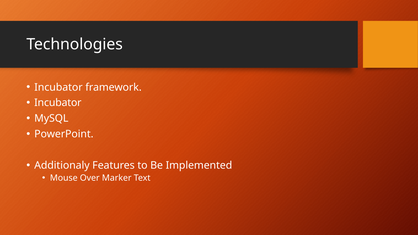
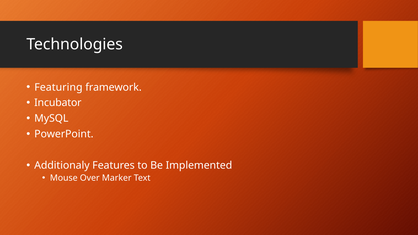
Incubator at (58, 87): Incubator -> Featuring
